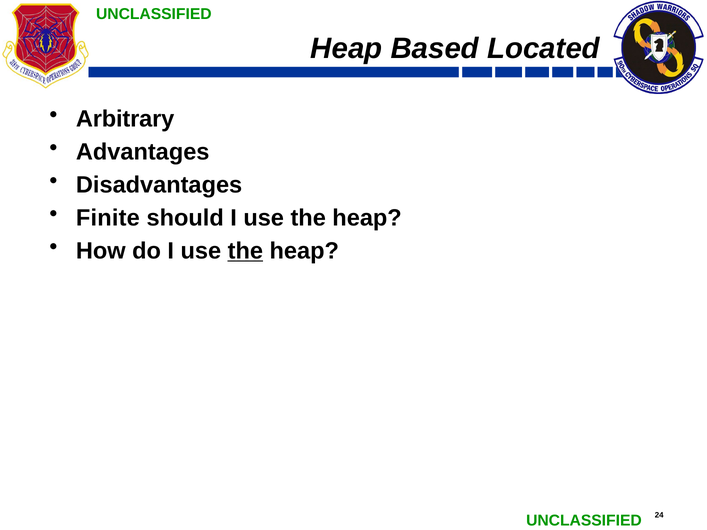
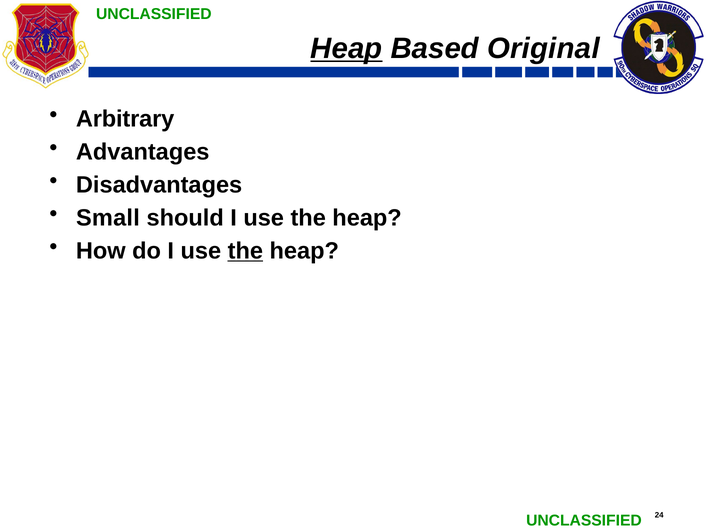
Heap at (346, 49) underline: none -> present
Located: Located -> Original
Finite: Finite -> Small
